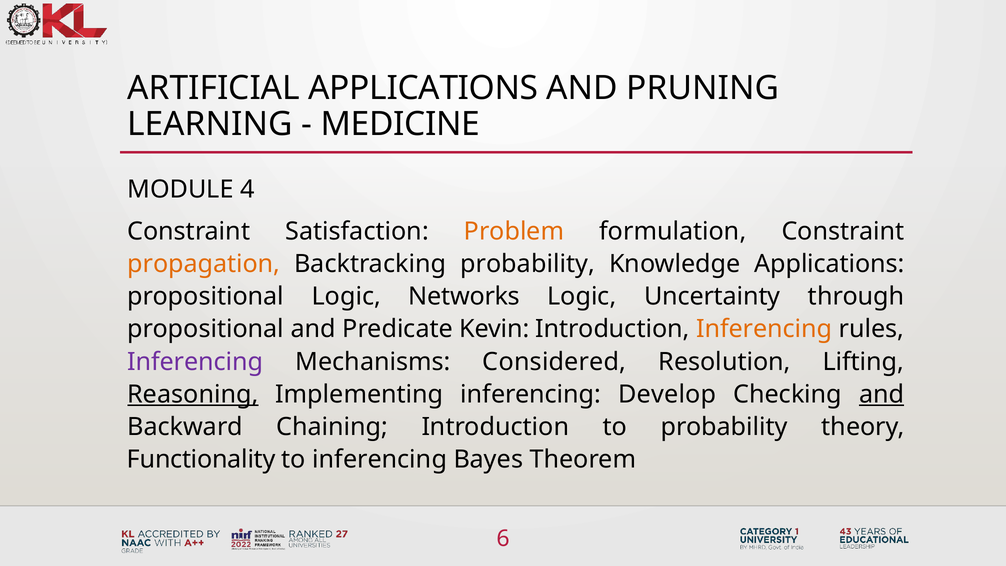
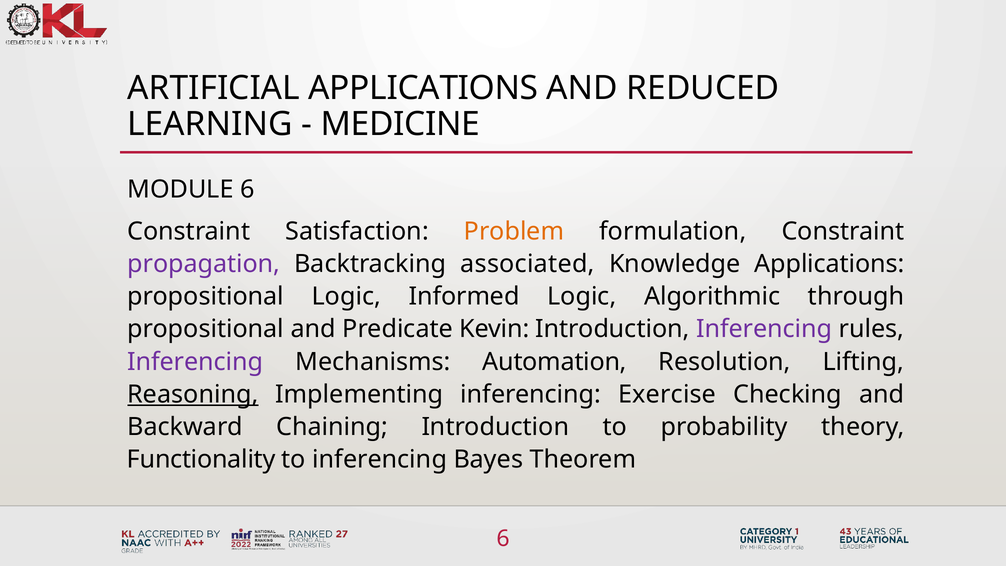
PRUNING: PRUNING -> REDUCED
MODULE 4: 4 -> 6
propagation colour: orange -> purple
Backtracking probability: probability -> associated
Networks: Networks -> Informed
Uncertainty: Uncertainty -> Algorithmic
Inferencing at (764, 329) colour: orange -> purple
Considered: Considered -> Automation
Develop: Develop -> Exercise
and at (882, 394) underline: present -> none
